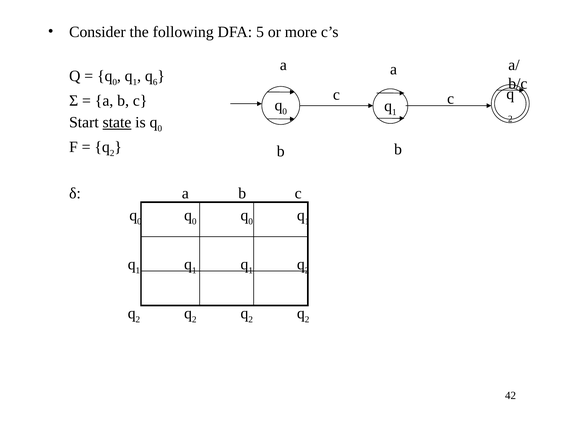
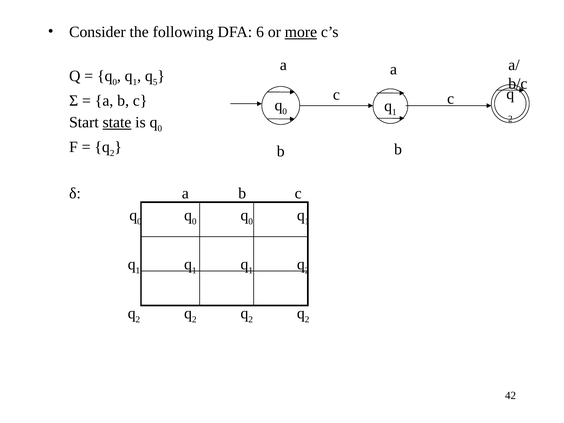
5: 5 -> 6
more underline: none -> present
6: 6 -> 5
